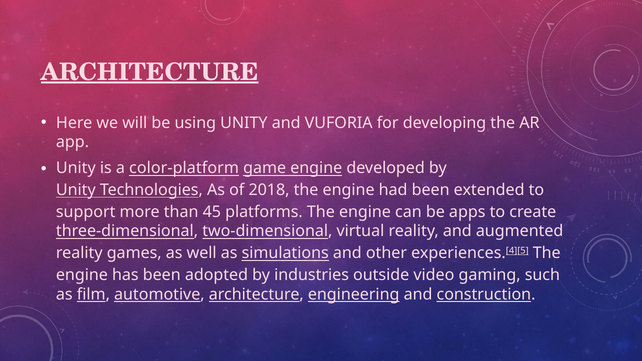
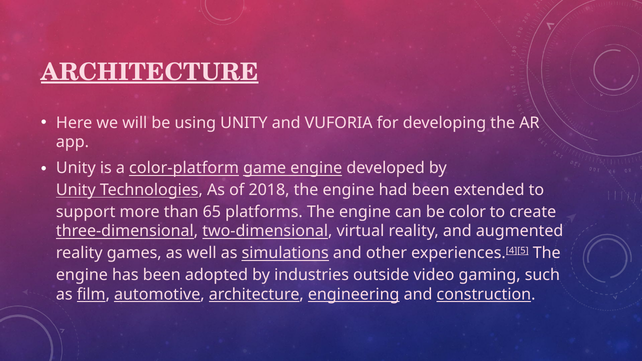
45: 45 -> 65
apps: apps -> color
